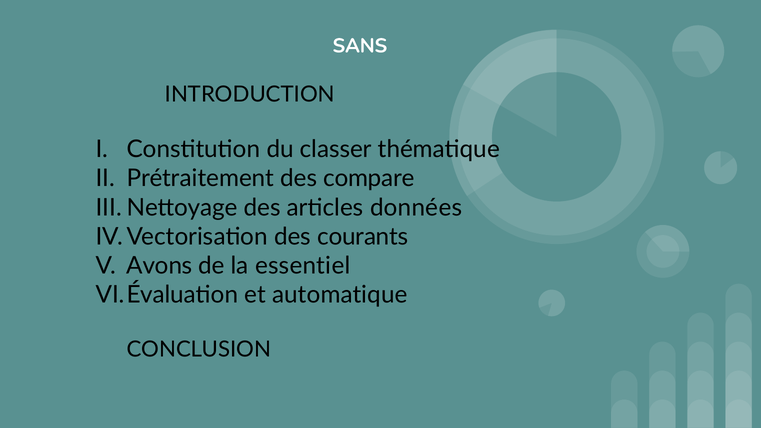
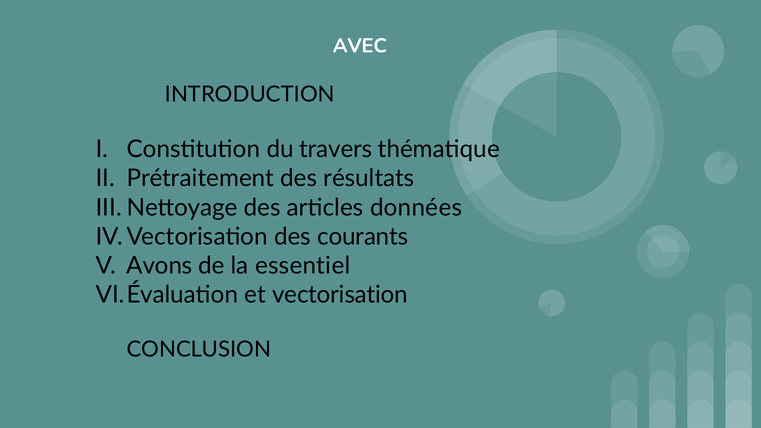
SANS: SANS -> AVEC
classer: classer -> travers
compare: compare -> résultats
automatique: automatique -> vectorisation
